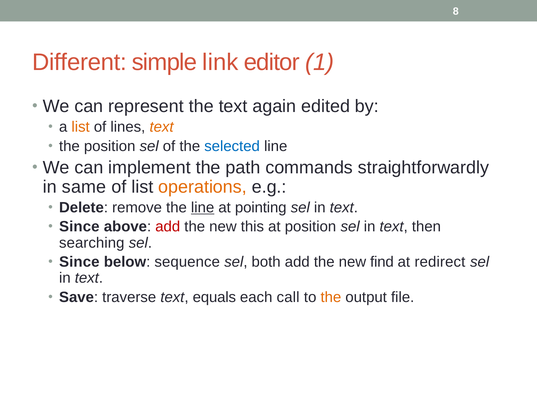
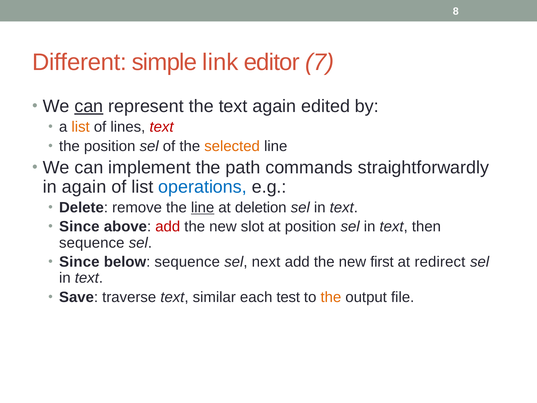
1: 1 -> 7
can at (89, 106) underline: none -> present
text at (162, 127) colour: orange -> red
selected colour: blue -> orange
in same: same -> again
operations colour: orange -> blue
pointing: pointing -> deletion
this: this -> slot
searching at (92, 243): searching -> sequence
both: both -> next
find: find -> first
equals: equals -> similar
call: call -> test
